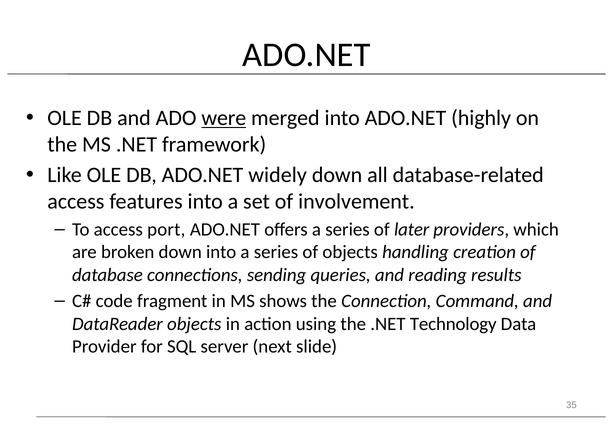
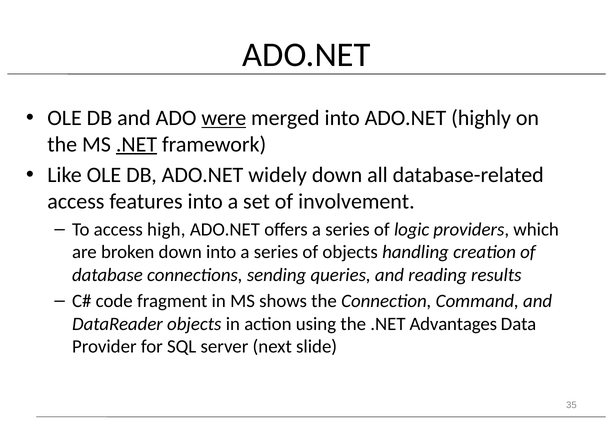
.NET at (137, 144) underline: none -> present
port: port -> high
later: later -> logic
Technology: Technology -> Advantages
